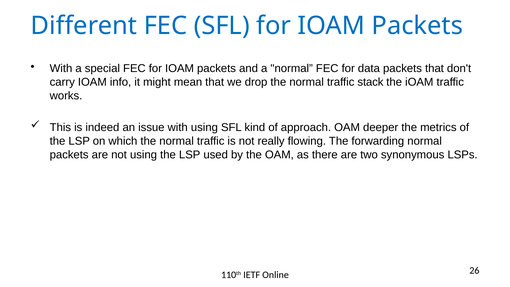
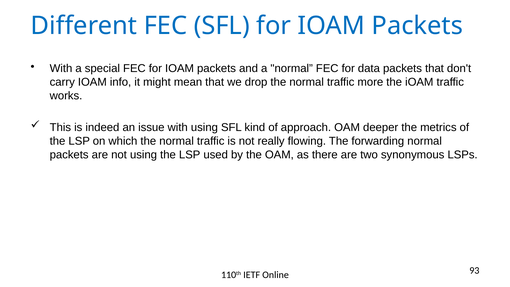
stack: stack -> more
26: 26 -> 93
